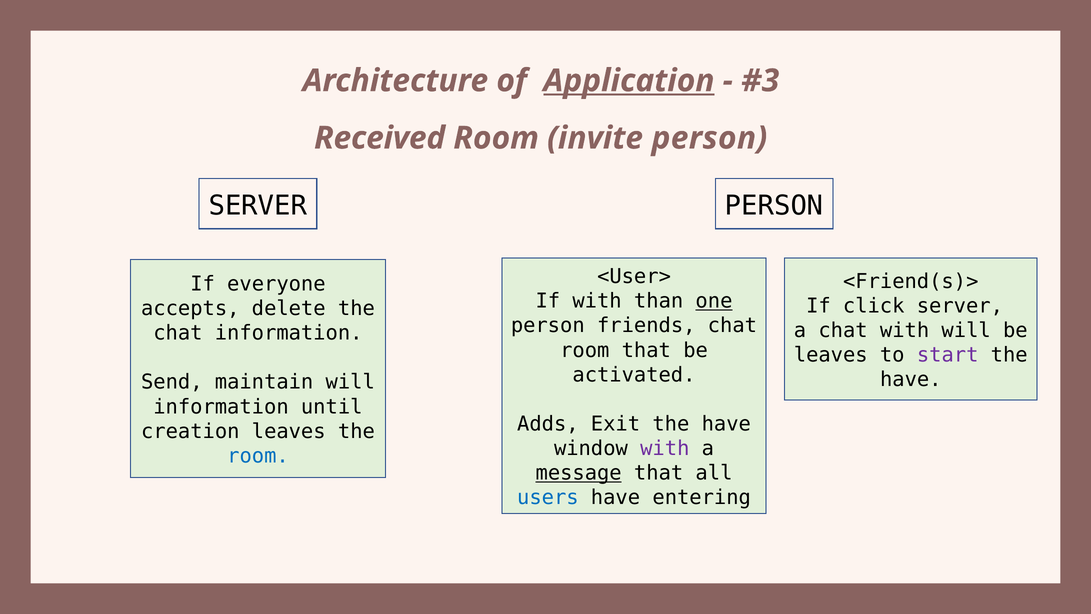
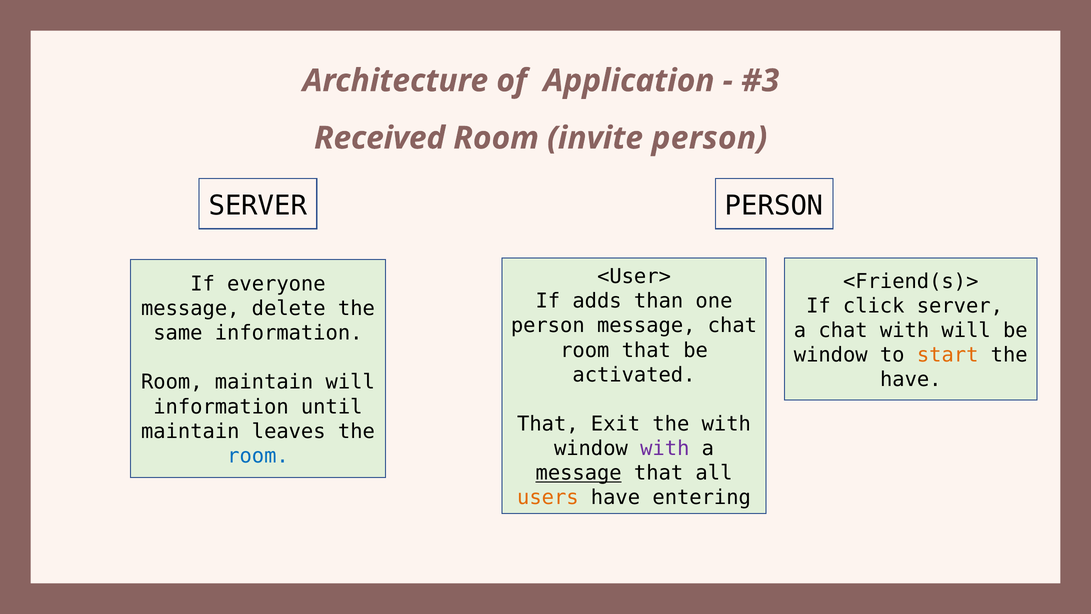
Application underline: present -> none
If with: with -> adds
one underline: present -> none
accepts at (190, 308): accepts -> message
person friends: friends -> message
chat at (178, 333): chat -> same
leaves at (831, 355): leaves -> window
start colour: purple -> orange
Send at (172, 382): Send -> Room
Adds at (548, 424): Adds -> That
Exit the have: have -> with
creation at (190, 431): creation -> maintain
users colour: blue -> orange
